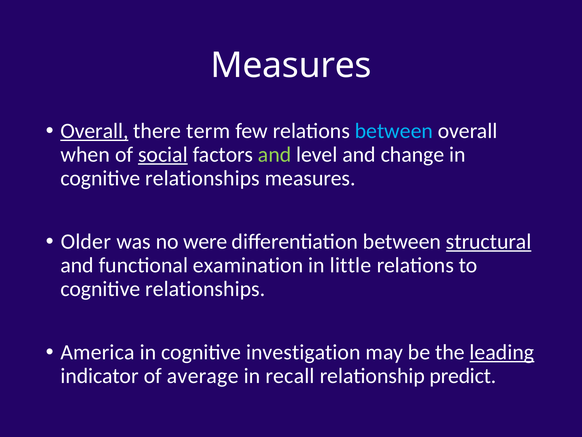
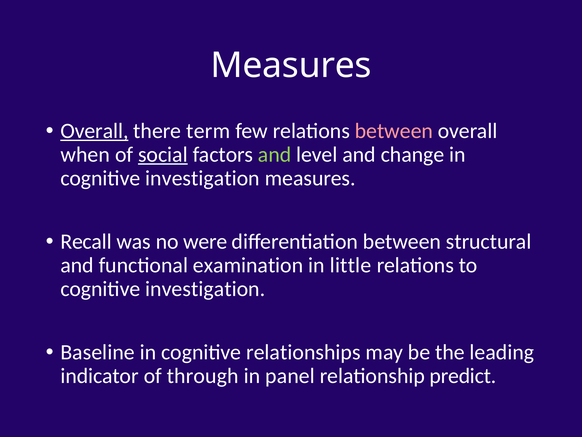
between at (394, 131) colour: light blue -> pink
relationships at (203, 178): relationships -> investigation
Older: Older -> Recall
structural underline: present -> none
relationships at (205, 289): relationships -> investigation
America: America -> Baseline
investigation: investigation -> relationships
leading underline: present -> none
average: average -> through
recall: recall -> panel
